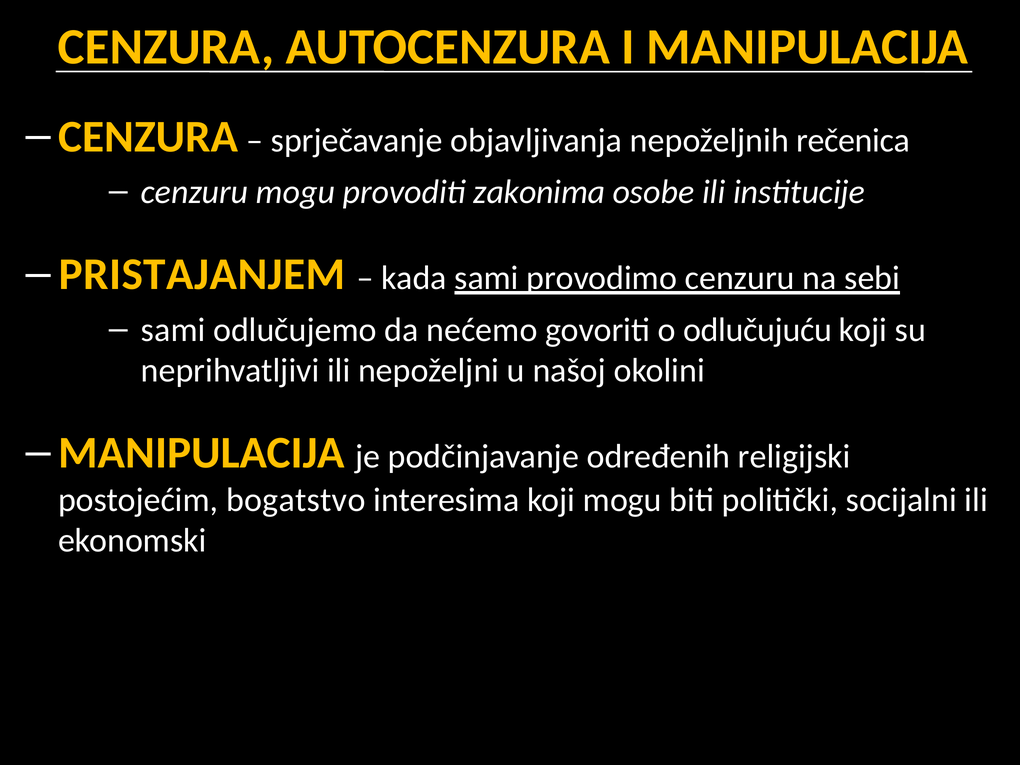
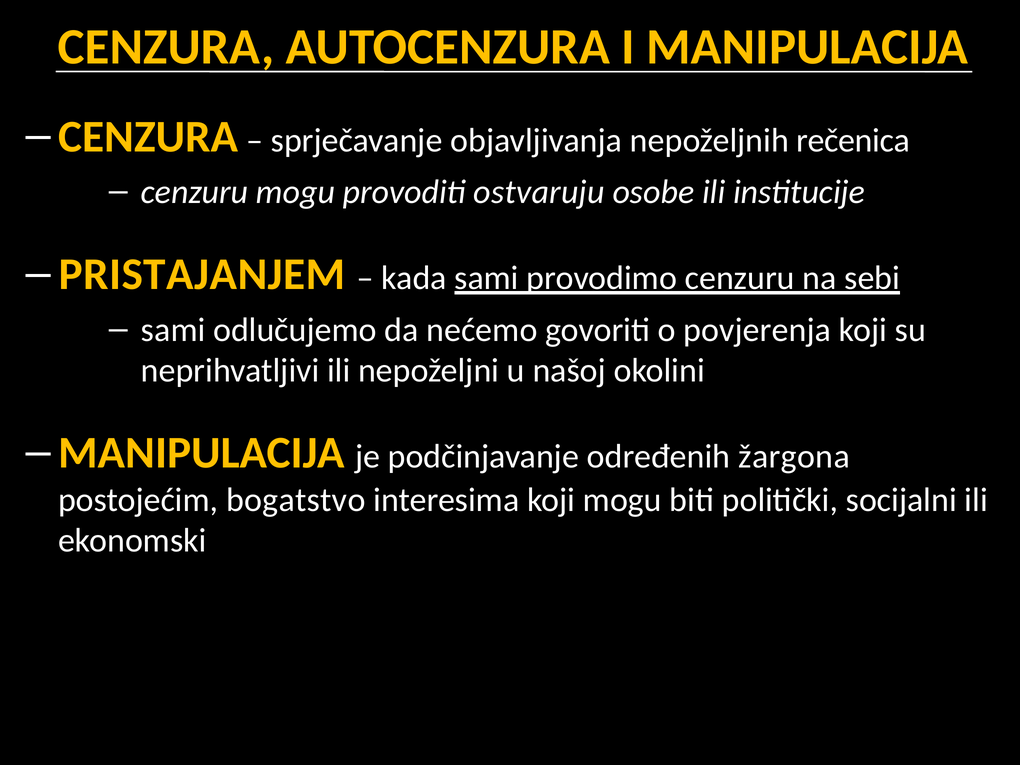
zakonima: zakonima -> ostvaruju
odlučujuću: odlučujuću -> povjerenja
religijski: religijski -> žargona
